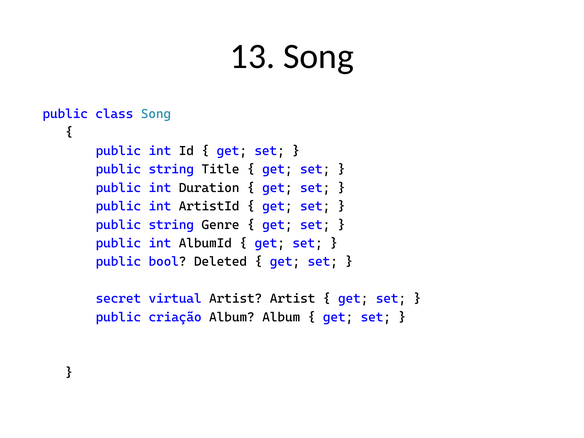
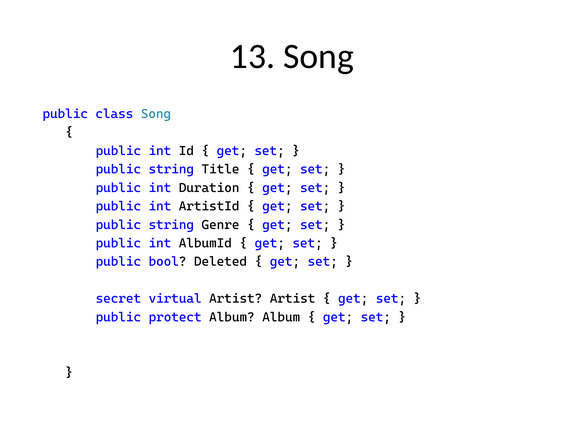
criação: criação -> protect
